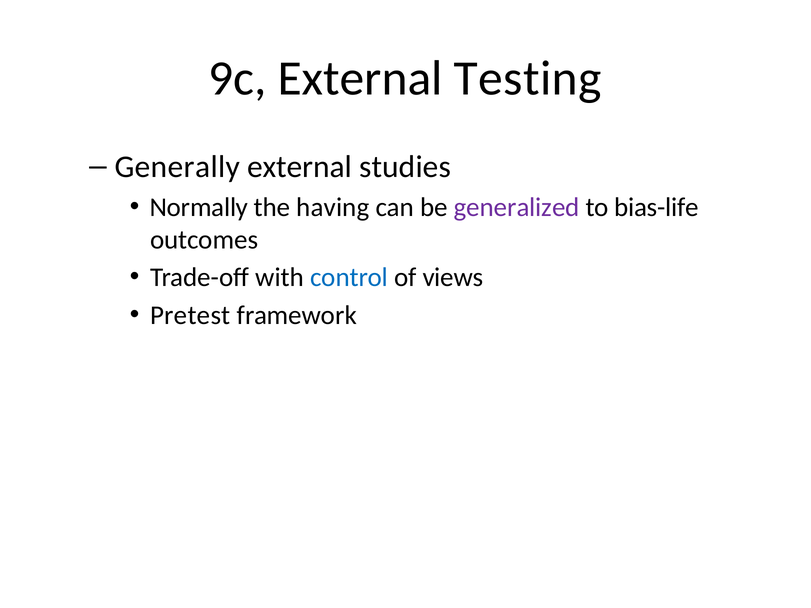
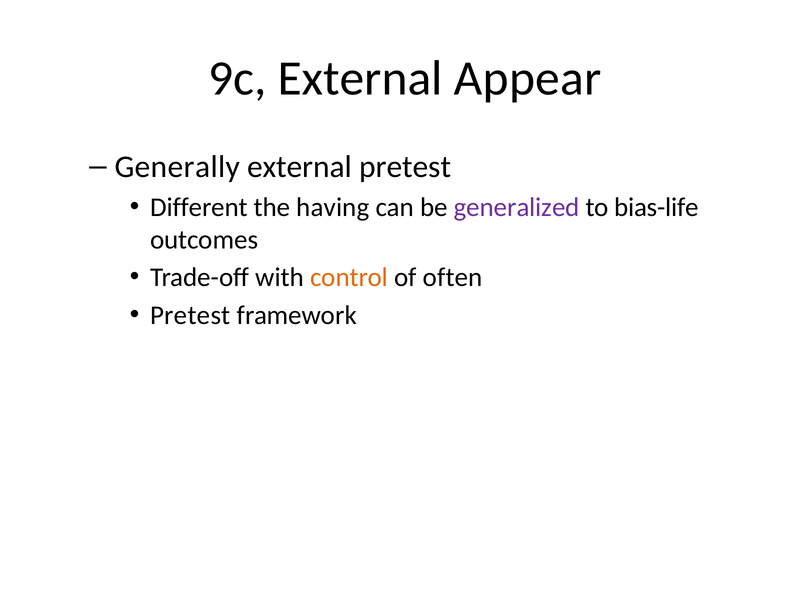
Testing: Testing -> Appear
external studies: studies -> pretest
Normally: Normally -> Different
control colour: blue -> orange
views: views -> often
